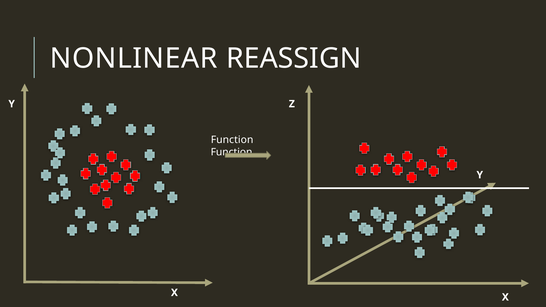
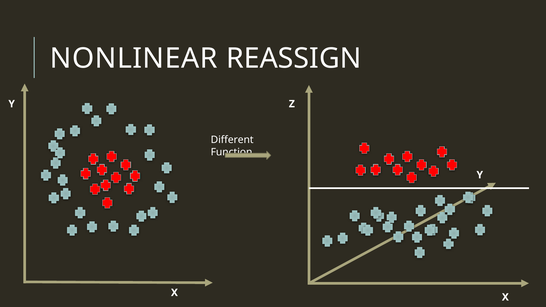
Function at (232, 140): Function -> Different
